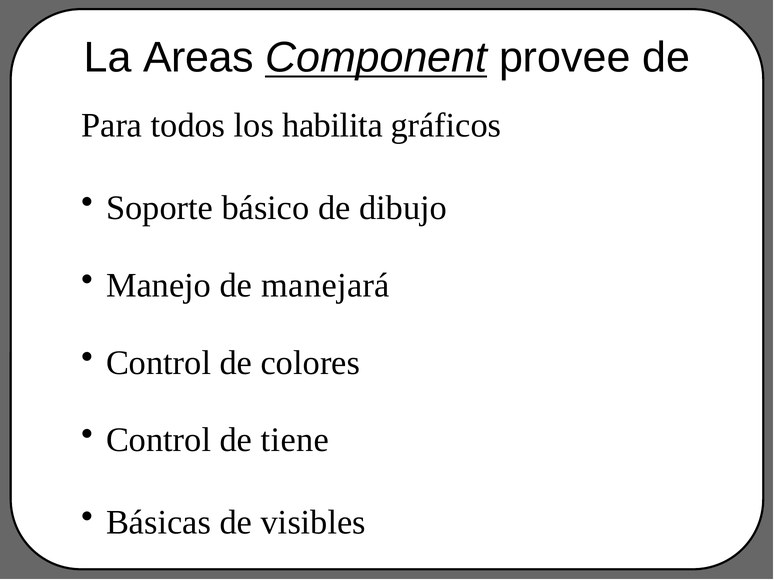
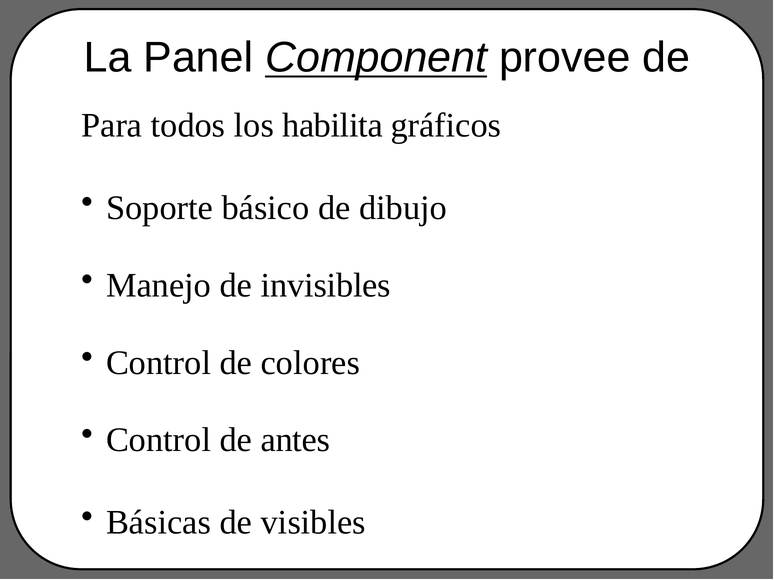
Areas: Areas -> Panel
manejará: manejará -> invisibles
tiene: tiene -> antes
